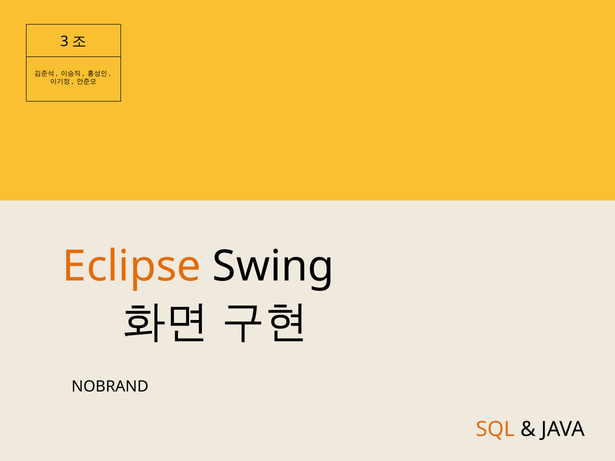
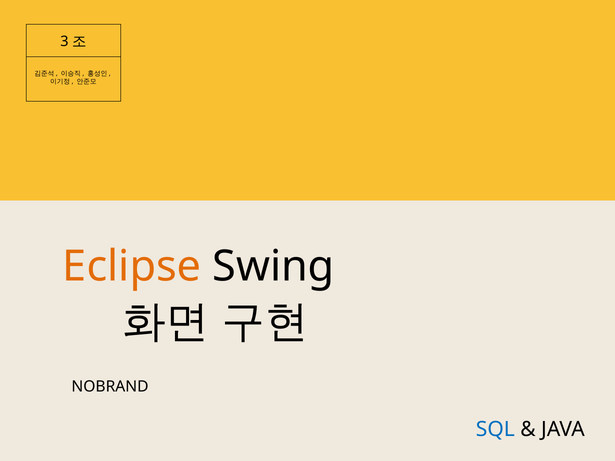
SQL colour: orange -> blue
